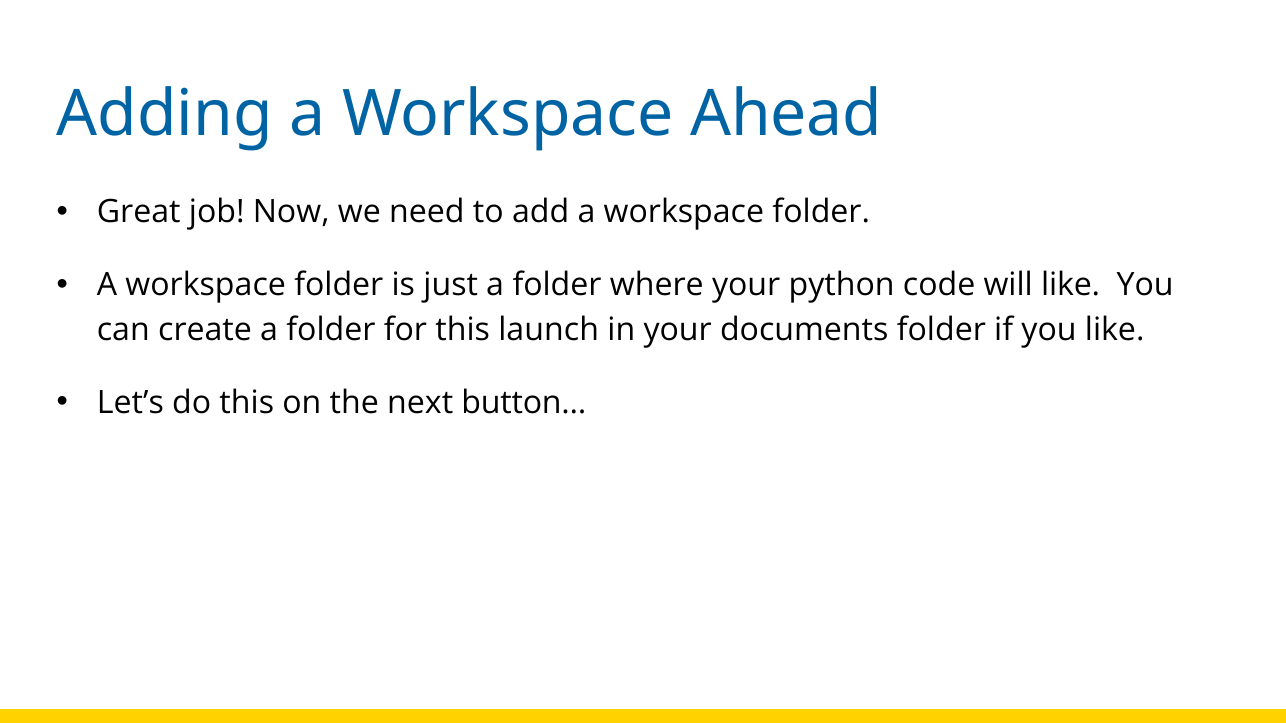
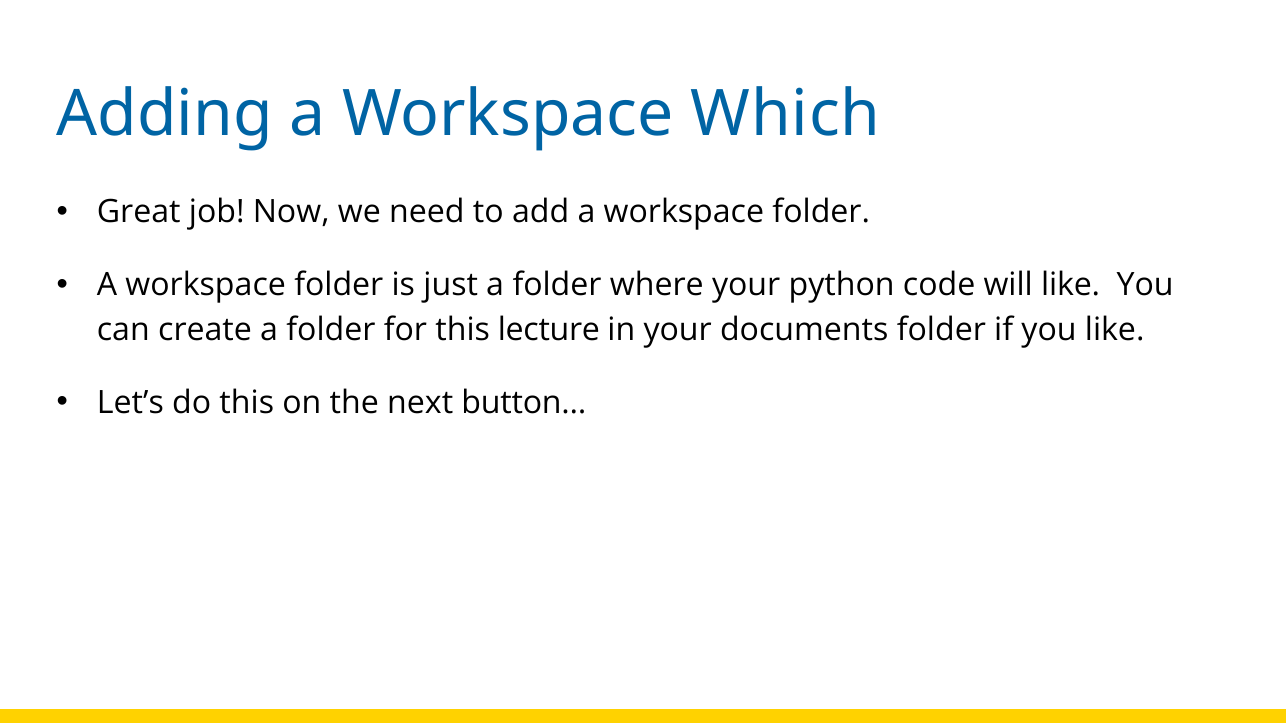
Ahead: Ahead -> Which
launch: launch -> lecture
